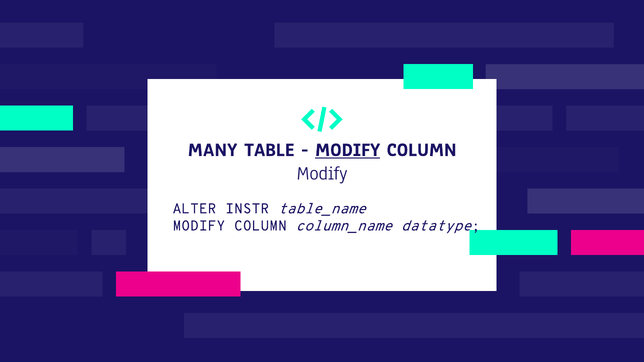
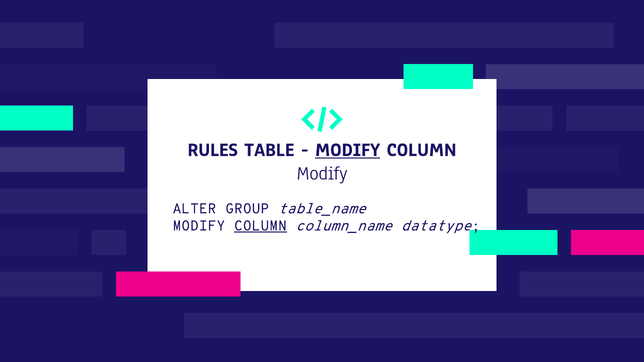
MANY: MANY -> RULES
INSTR: INSTR -> GROUP
COLUMN at (260, 226) underline: none -> present
